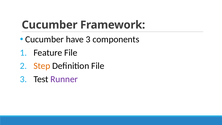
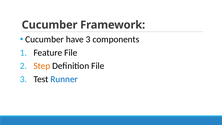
Runner colour: purple -> blue
